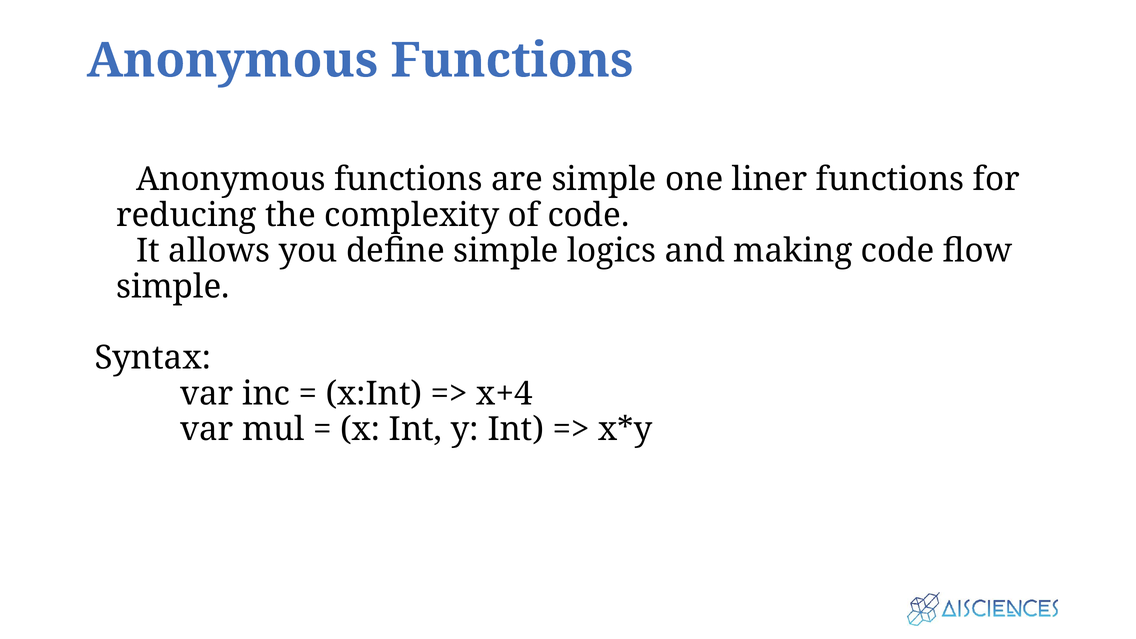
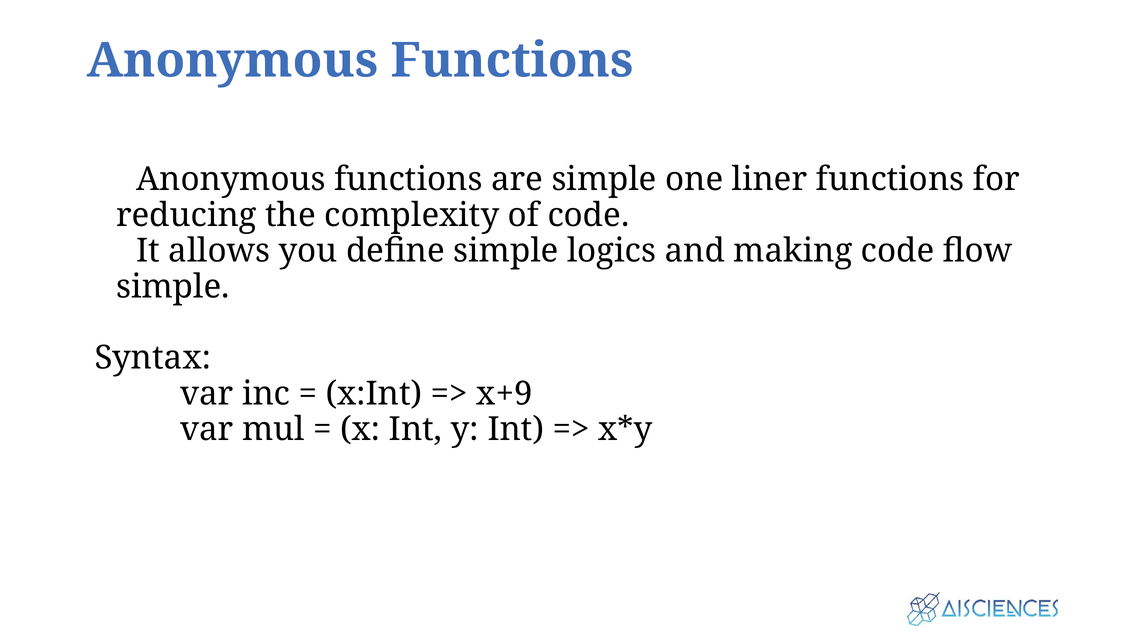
x+4: x+4 -> x+9
